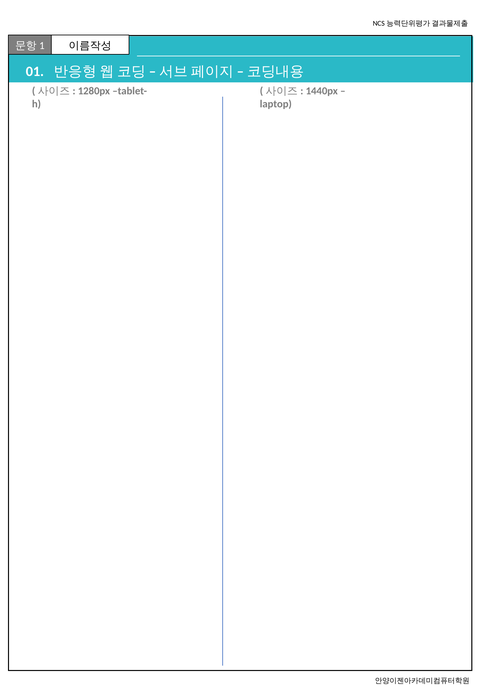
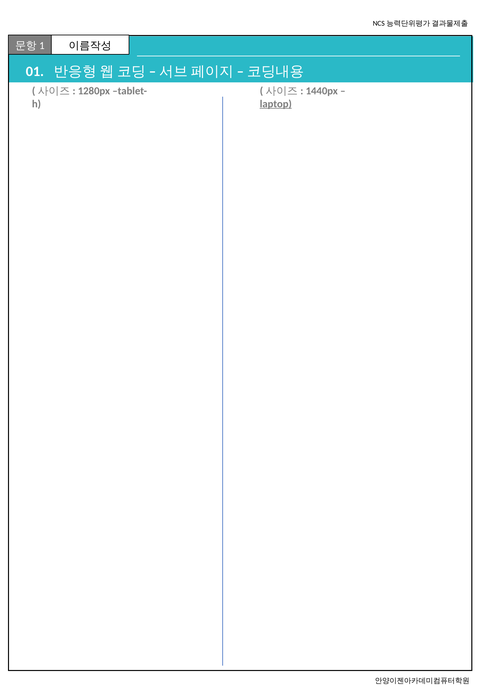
laptop underline: none -> present
